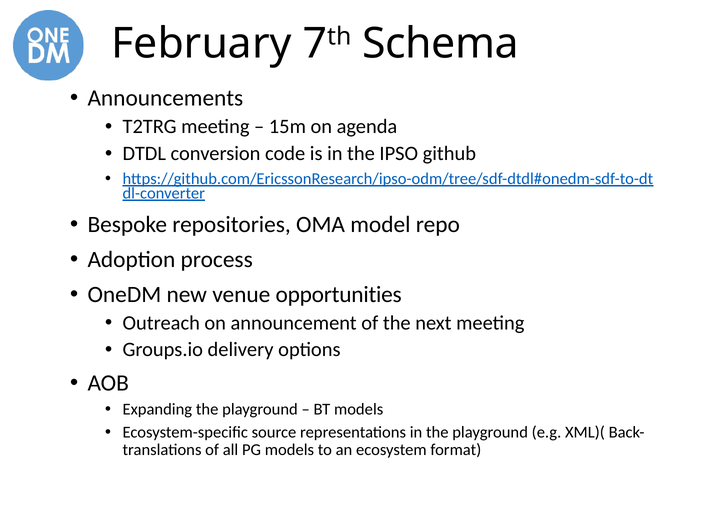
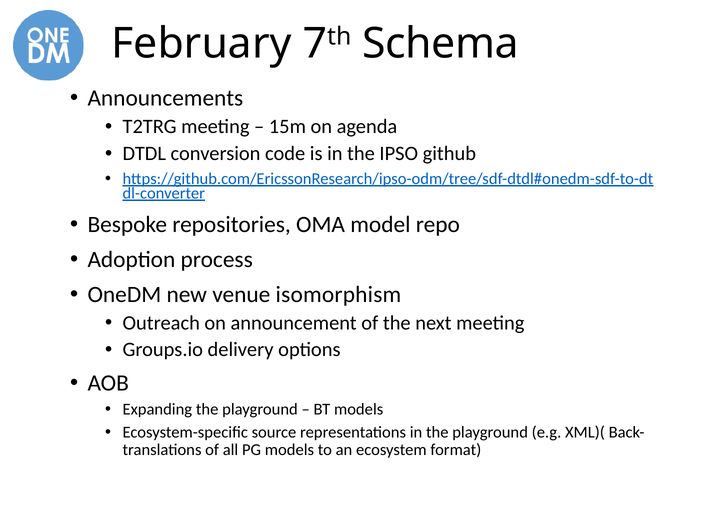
opportunities: opportunities -> isomorphism
